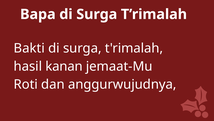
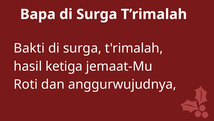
kanan: kanan -> ketiga
